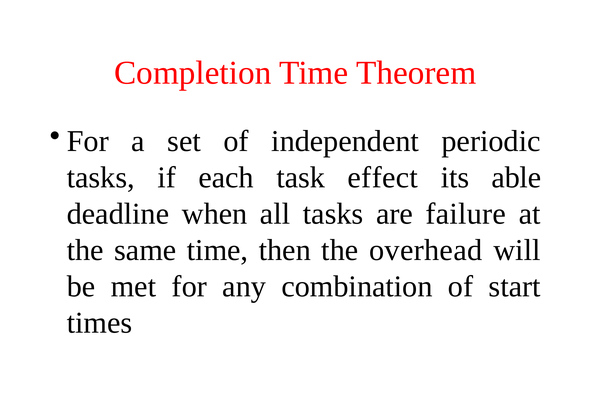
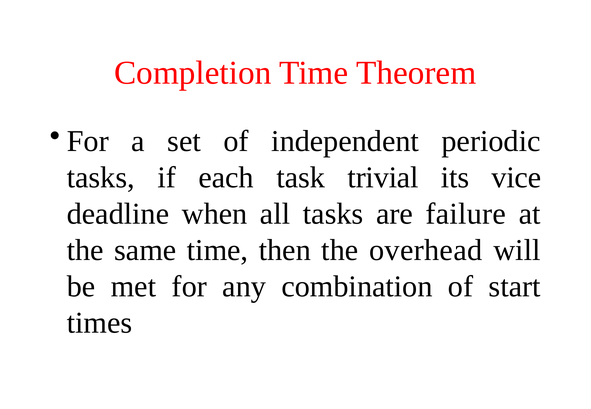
effect: effect -> trivial
able: able -> vice
